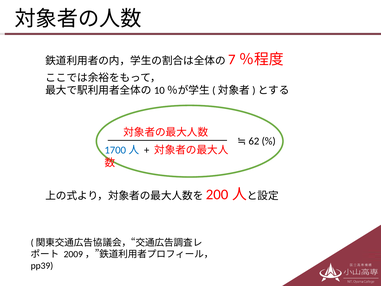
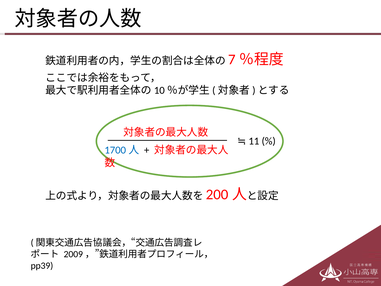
62: 62 -> 11
